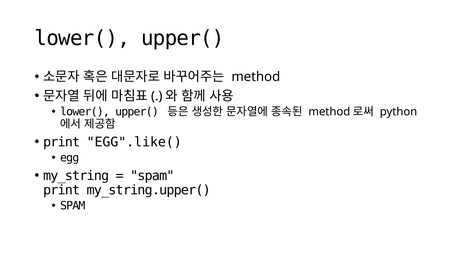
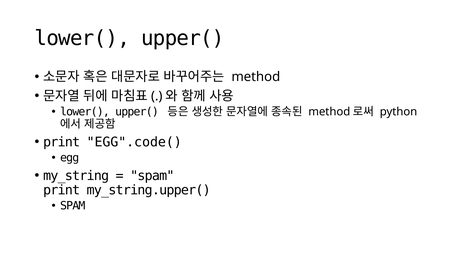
EGG".like(: EGG".like( -> EGG".code(
